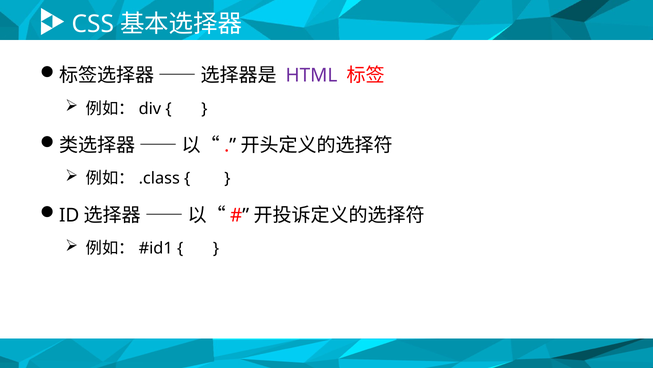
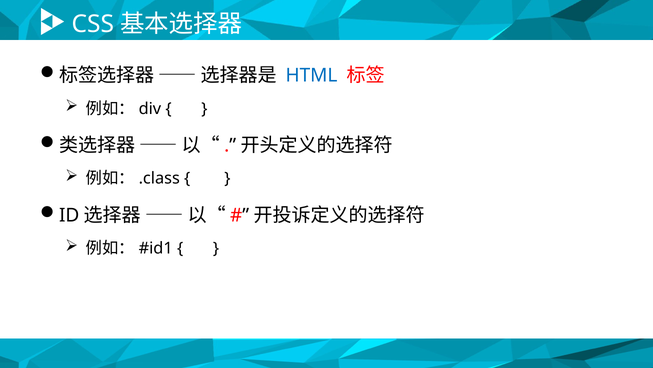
HTML colour: purple -> blue
